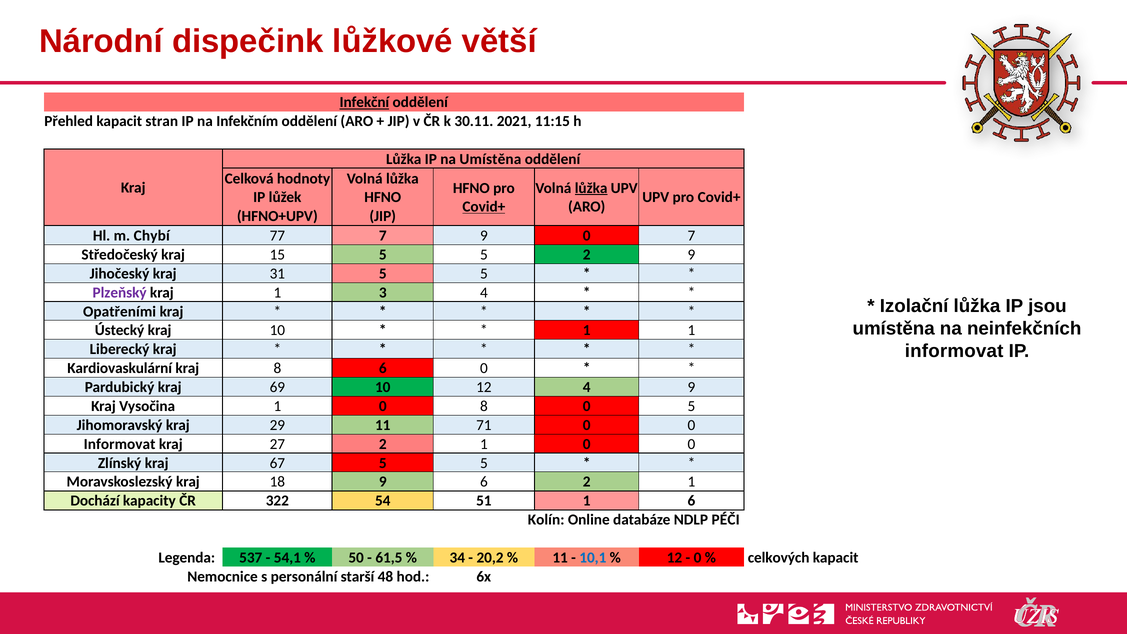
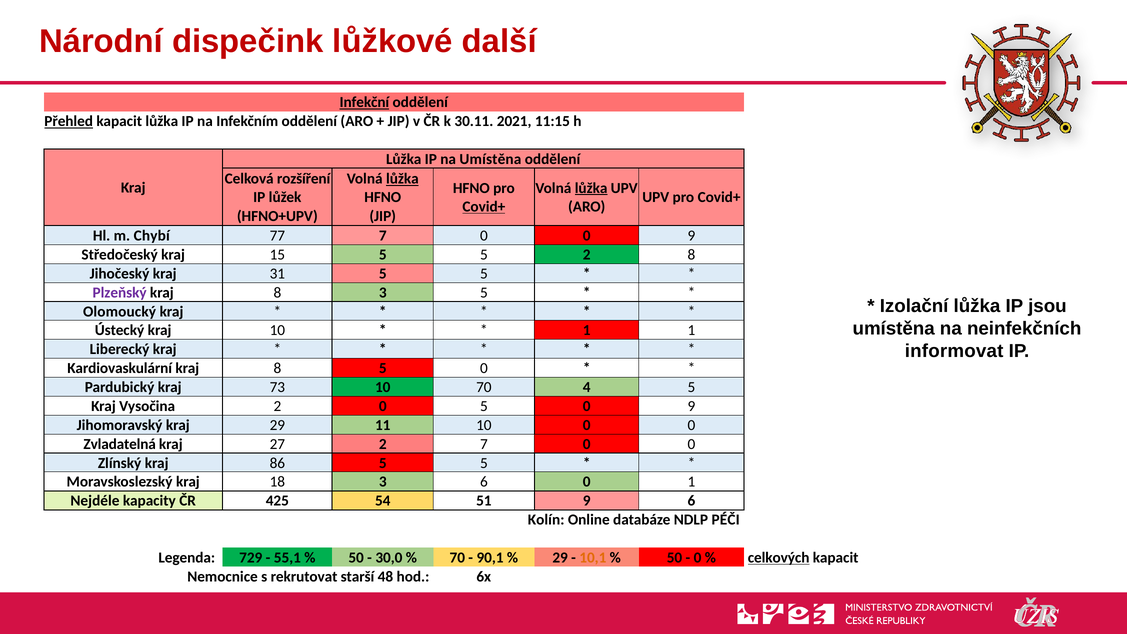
větší: větší -> další
Přehled underline: none -> present
kapacit stran: stran -> lůžka
hodnoty: hodnoty -> rozšíření
lůžka at (402, 179) underline: none -> present
77 7 9: 9 -> 0
7 at (691, 236): 7 -> 9
2 9: 9 -> 8
1 at (277, 293): 1 -> 8
3 4: 4 -> 5
Opatřeními: Opatřeními -> Olomoucký
8 6: 6 -> 5
69: 69 -> 73
10 12: 12 -> 70
4 9: 9 -> 5
Vysočina 1: 1 -> 2
0 8: 8 -> 5
5 at (691, 406): 5 -> 9
11 71: 71 -> 10
Informovat at (120, 444): Informovat -> Zvladatelná
27 2 1: 1 -> 7
67: 67 -> 86
18 9: 9 -> 3
6 2: 2 -> 0
Dochází: Dochází -> Nejdéle
322: 322 -> 425
51 1: 1 -> 9
537: 537 -> 729
54,1: 54,1 -> 55,1
61,5: 61,5 -> 30,0
34 at (457, 558): 34 -> 70
20,2: 20,2 -> 90,1
11 at (560, 558): 11 -> 29
10,1 colour: blue -> orange
12 at (675, 558): 12 -> 50
celkových underline: none -> present
personální: personální -> rekrutovat
